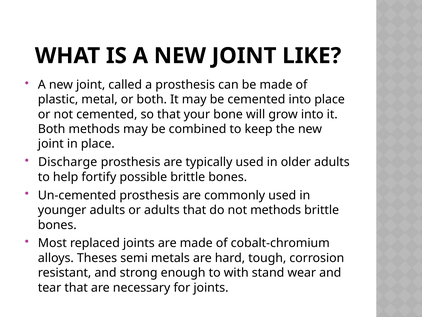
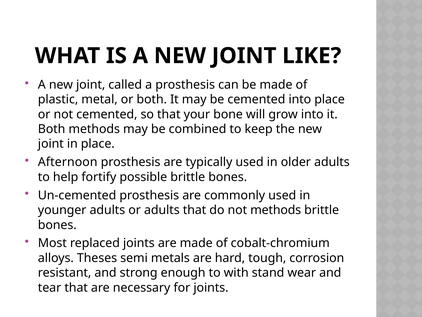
Discharge: Discharge -> Afternoon
